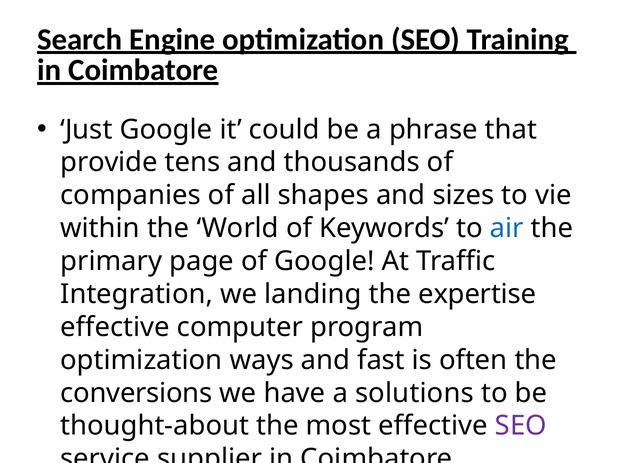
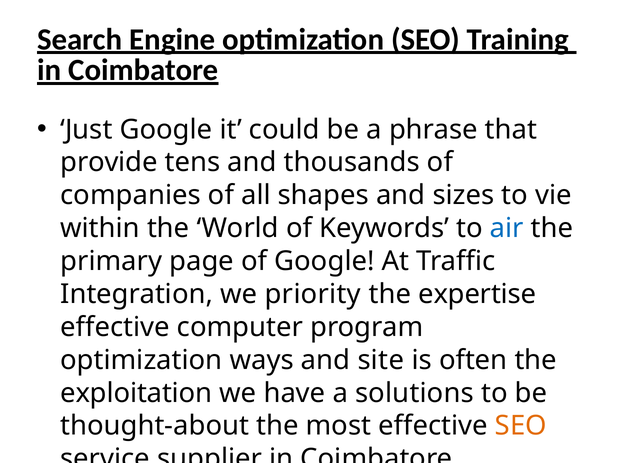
landing: landing -> priority
fast: fast -> site
conversions: conversions -> exploitation
SEO at (521, 426) colour: purple -> orange
